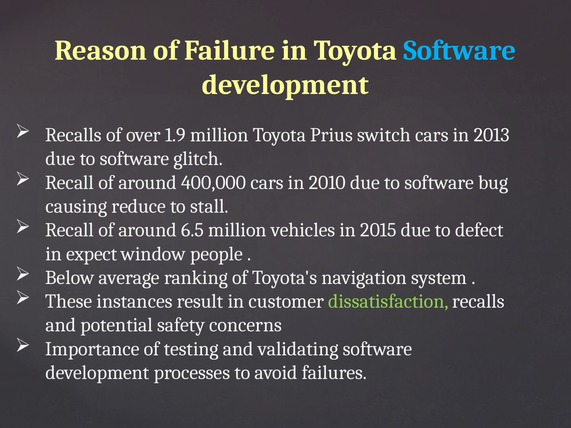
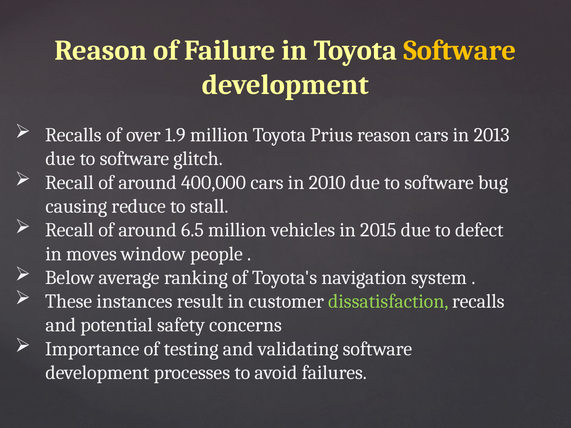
Software at (460, 50) colour: light blue -> yellow
Prius switch: switch -> reason
expect: expect -> moves
